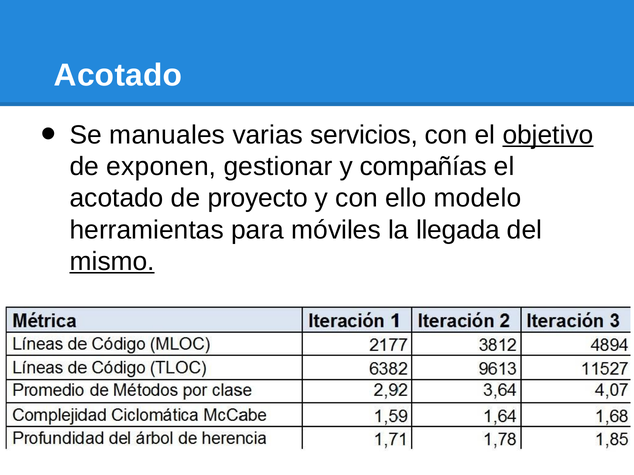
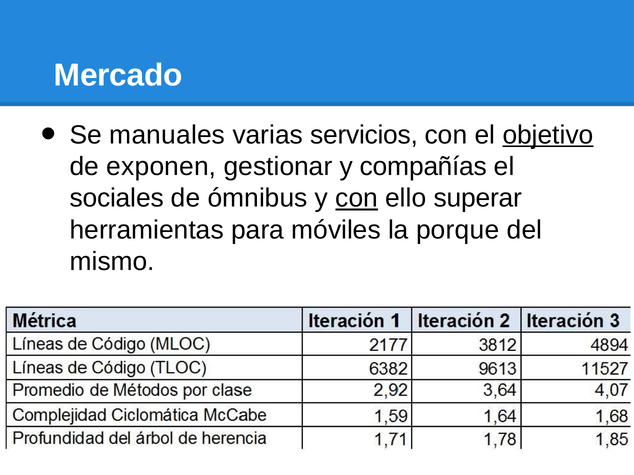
Acotado at (118, 75): Acotado -> Mercado
acotado at (117, 198): acotado -> sociales
proyecto: proyecto -> ómnibus
con at (357, 198) underline: none -> present
modelo: modelo -> superar
llegada: llegada -> porque
mismo underline: present -> none
